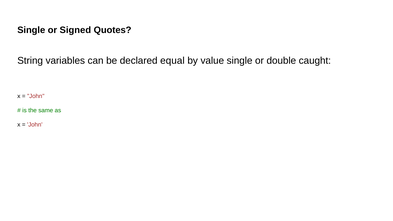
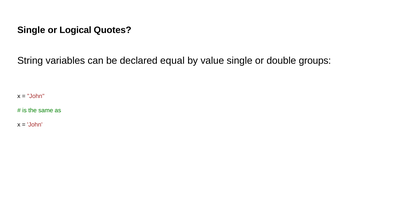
Signed: Signed -> Logical
caught: caught -> groups
